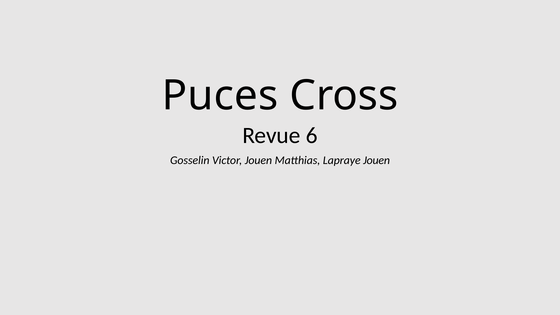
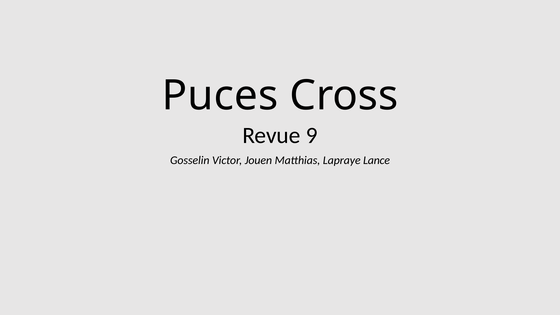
6: 6 -> 9
Lapraye Jouen: Jouen -> Lance
